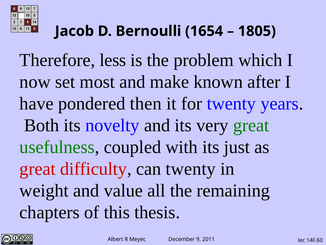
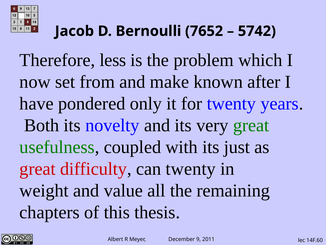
1654: 1654 -> 7652
1805: 1805 -> 5742
most: most -> from
then: then -> only
